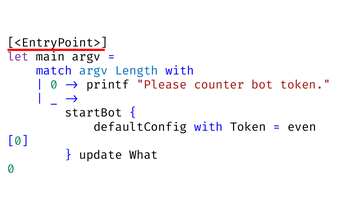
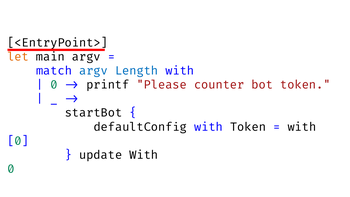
let colour: purple -> orange
even at (305, 127): even -> with
update What: What -> With
